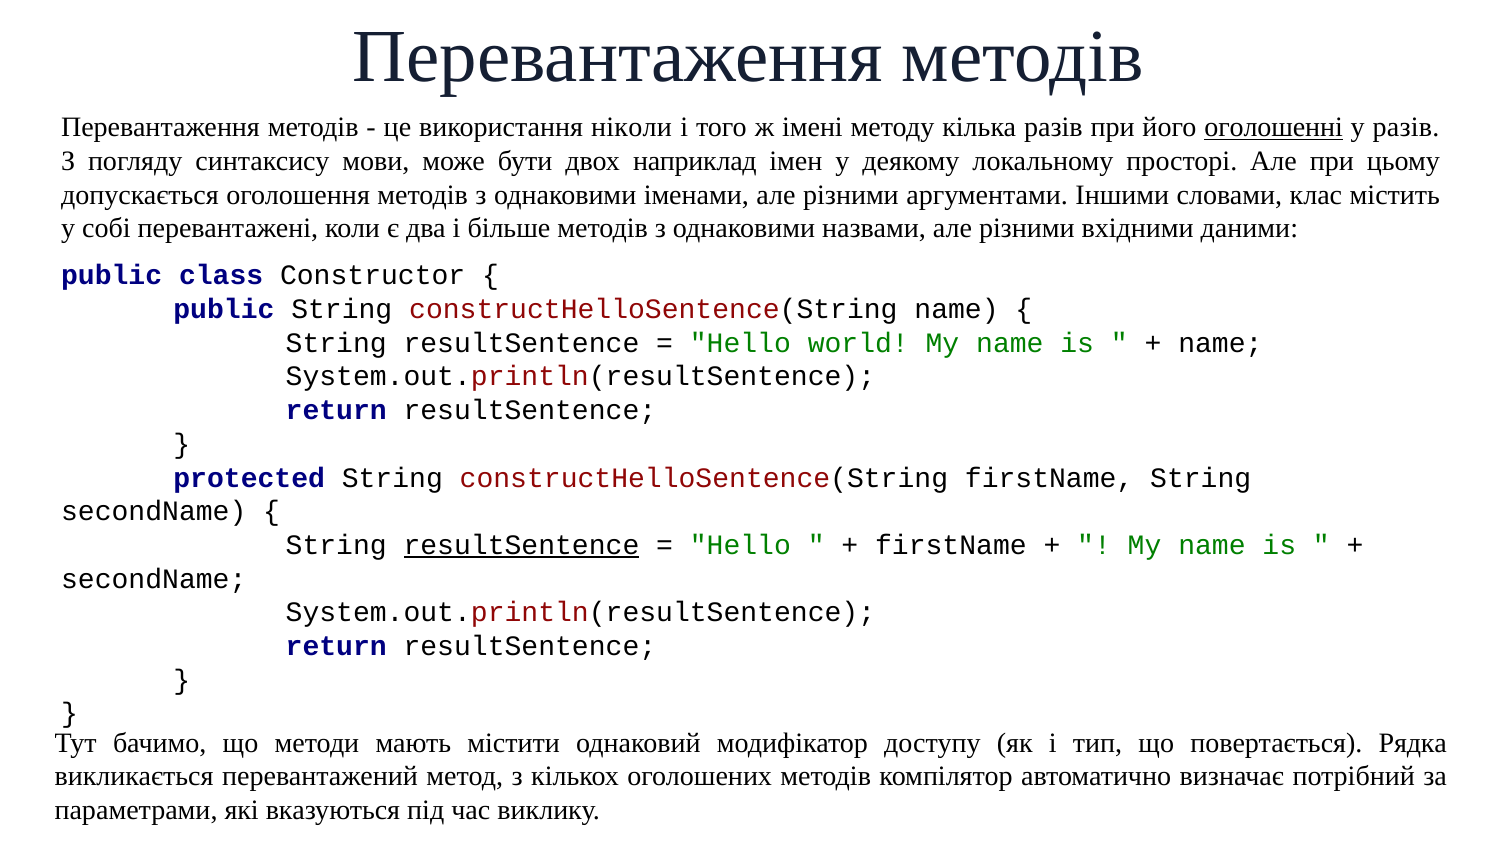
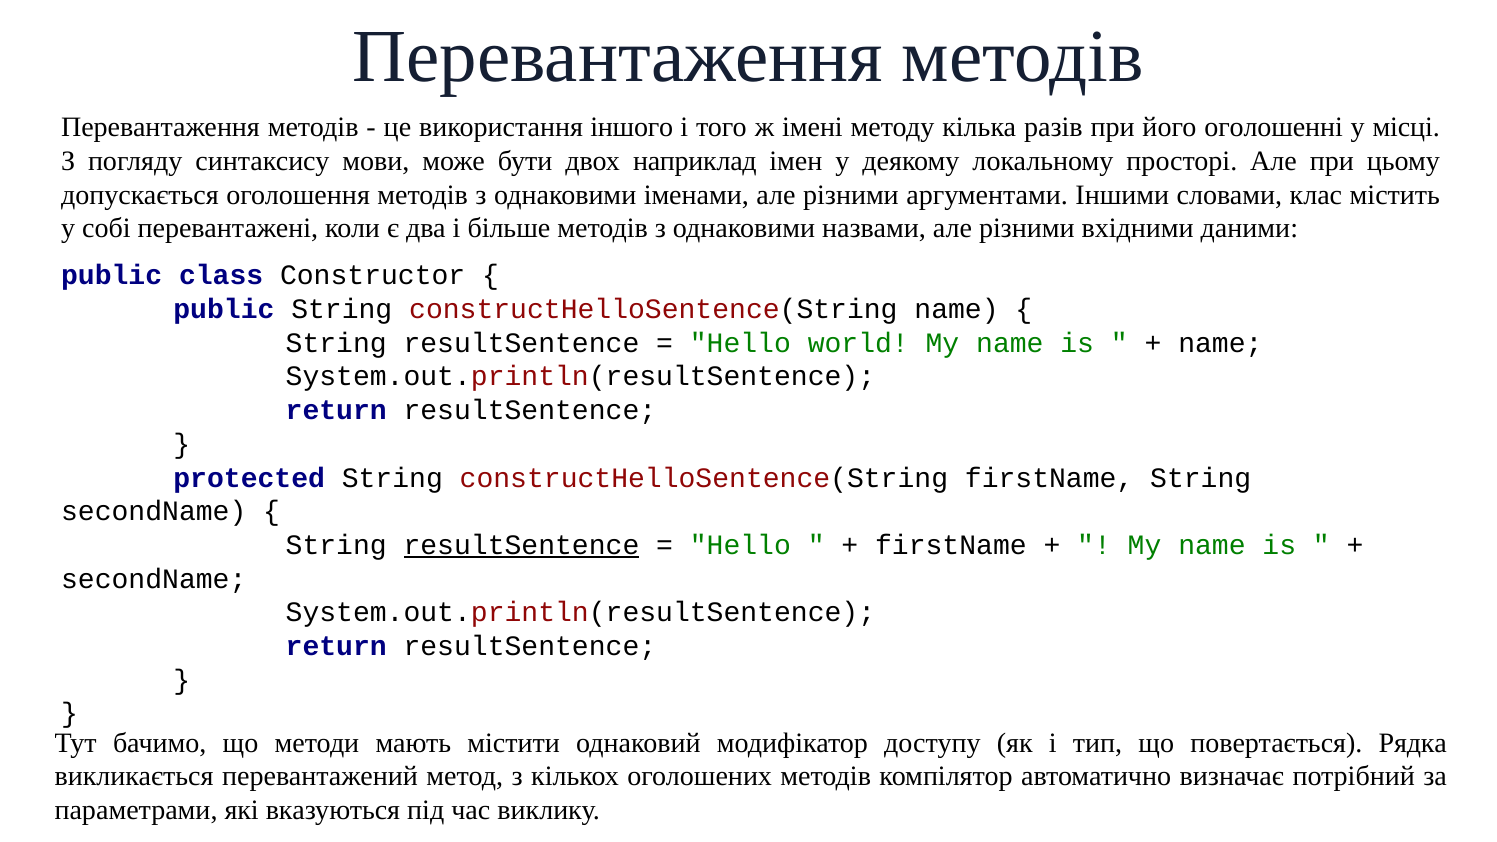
ніколи: ніколи -> іншого
оголошенні underline: present -> none
у разів: разів -> місці
